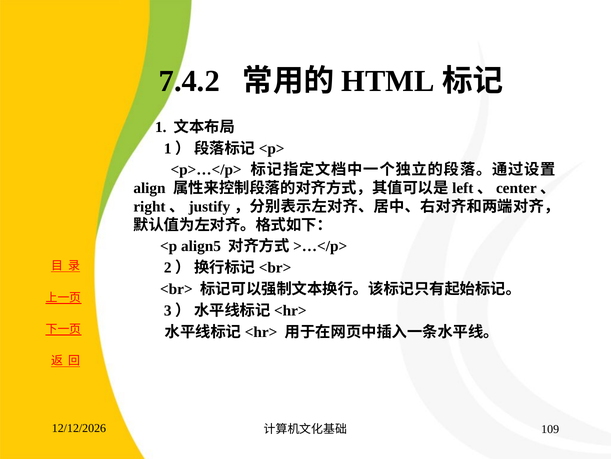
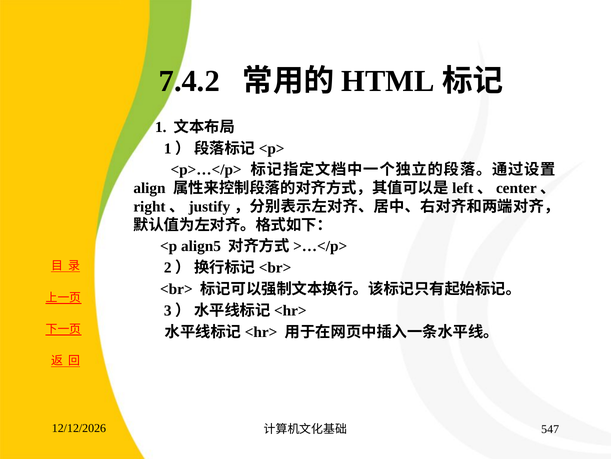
109: 109 -> 547
